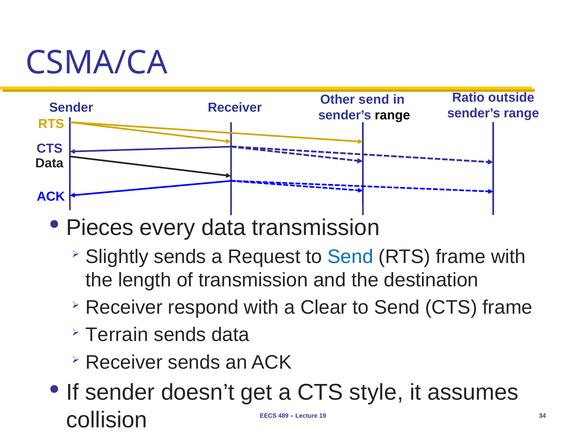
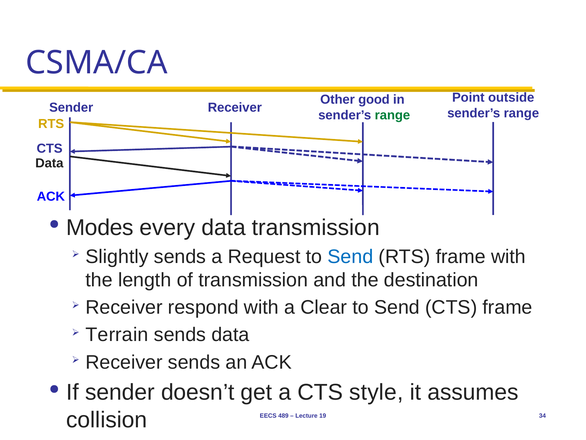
Ratio: Ratio -> Point
Other send: send -> good
range at (392, 115) colour: black -> green
Pieces: Pieces -> Modes
